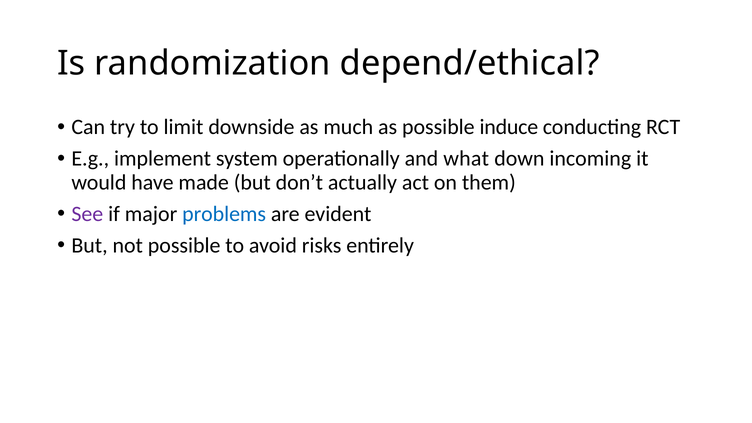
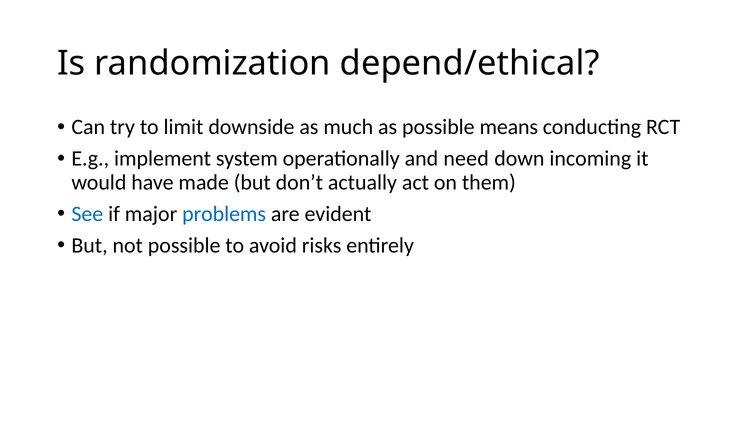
induce: induce -> means
what: what -> need
See colour: purple -> blue
